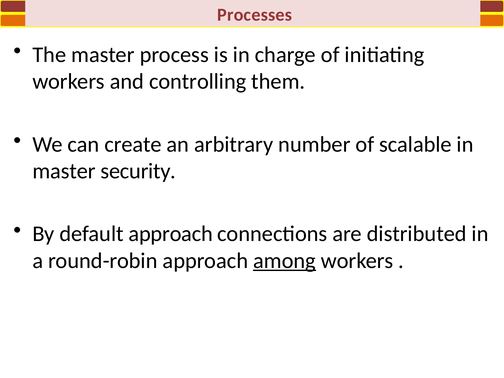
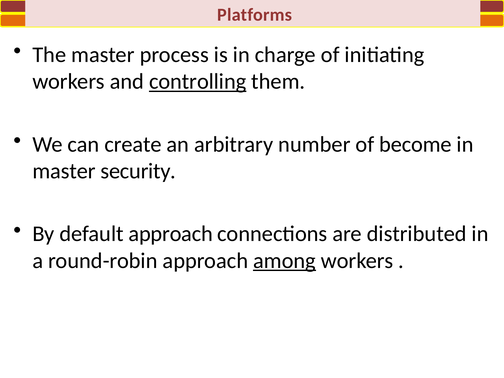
Processes: Processes -> Platforms
controlling underline: none -> present
scalable: scalable -> become
